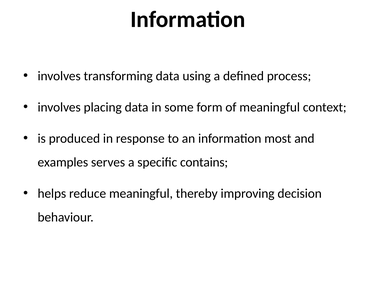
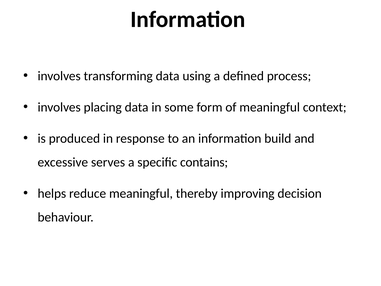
most: most -> build
examples: examples -> excessive
